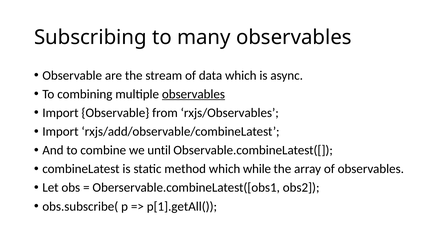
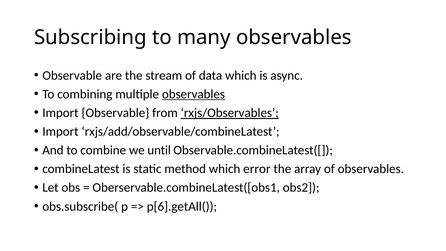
rxjs/Observables underline: none -> present
while: while -> error
p[1].getAll(: p[1].getAll( -> p[6].getAll(
